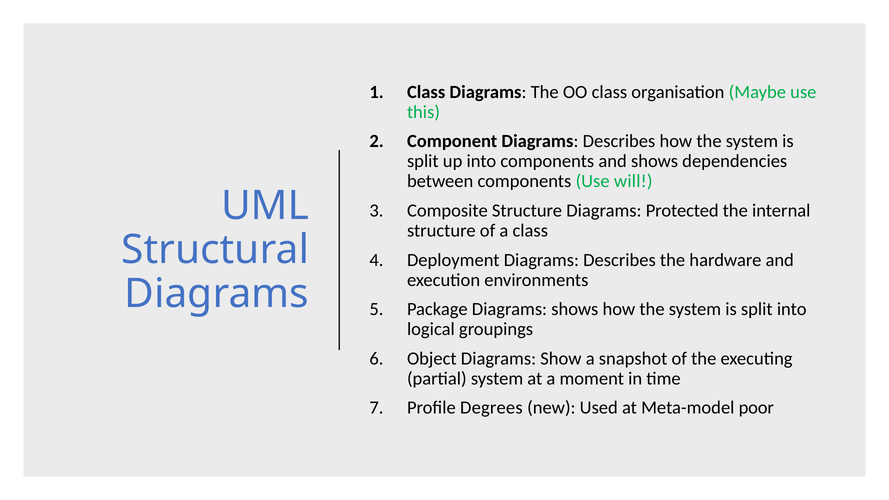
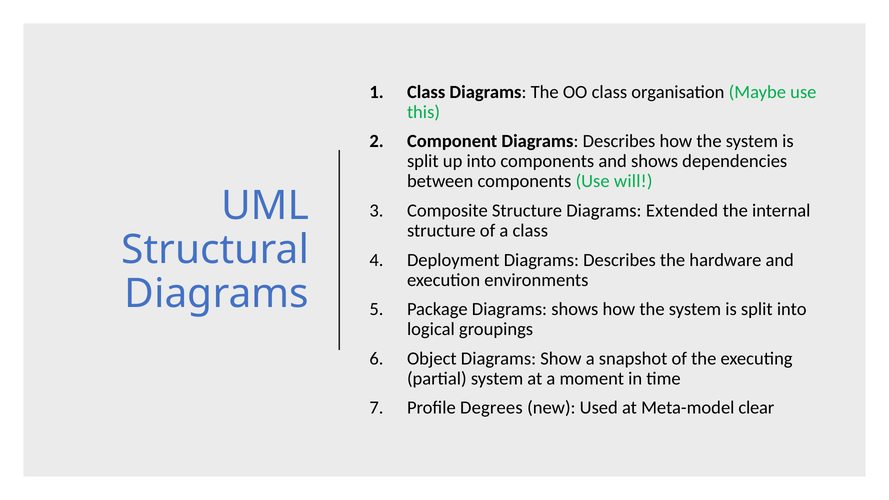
Protected: Protected -> Extended
poor: poor -> clear
